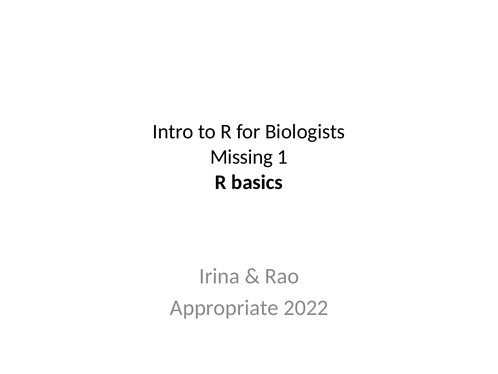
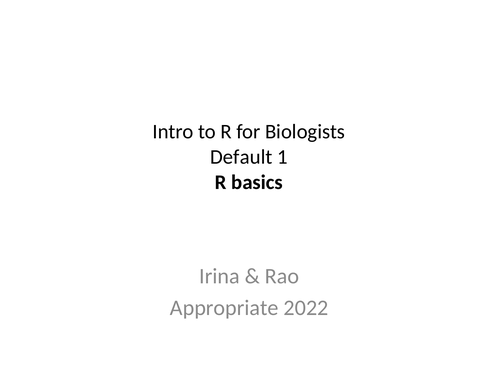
Missing: Missing -> Default
